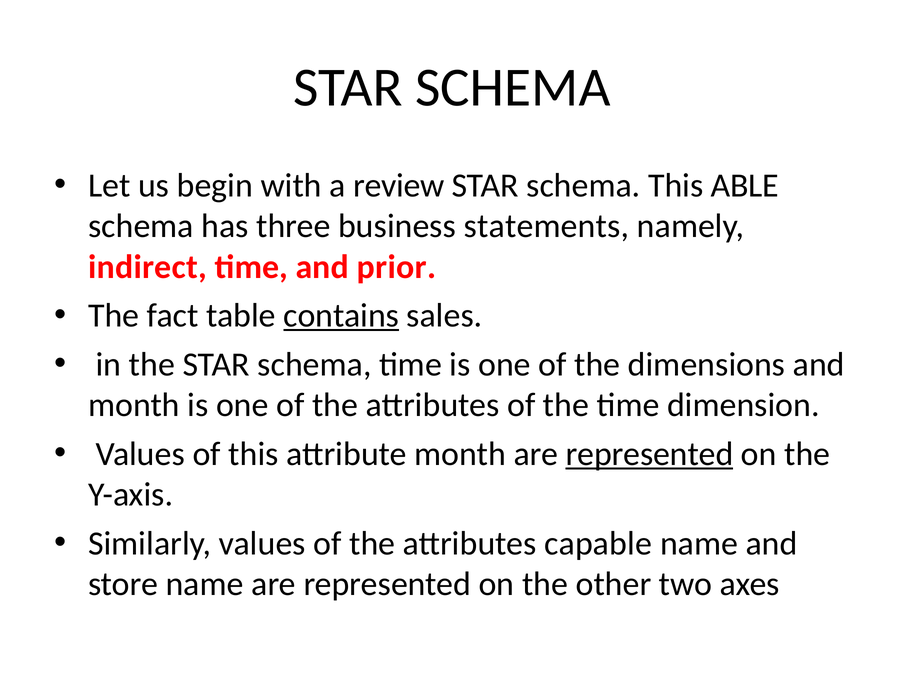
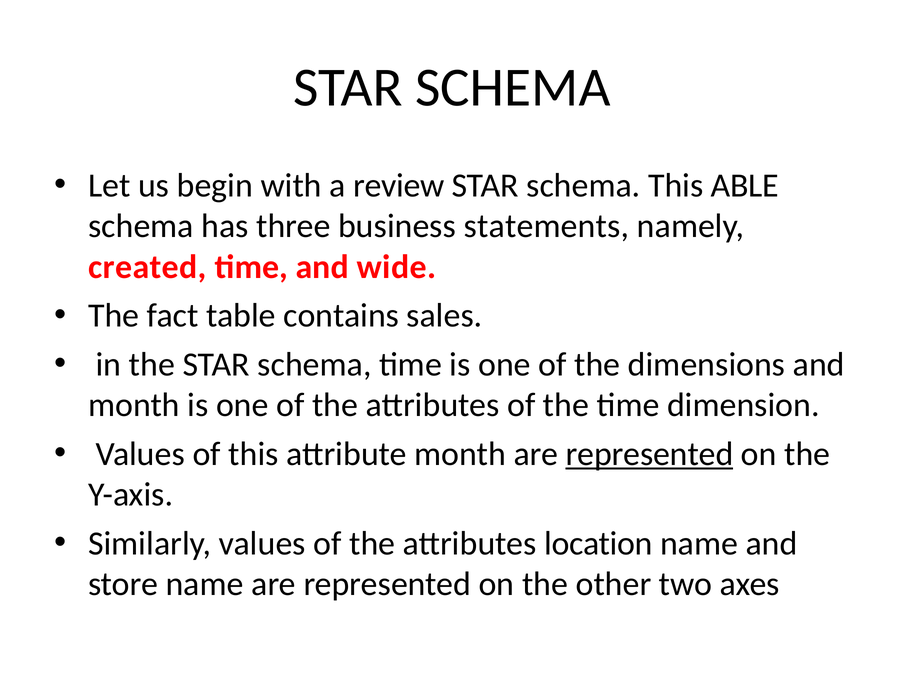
indirect: indirect -> created
prior: prior -> wide
contains underline: present -> none
capable: capable -> location
